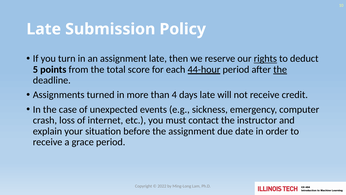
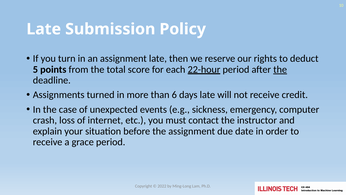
rights underline: present -> none
44-hour: 44-hour -> 22-hour
4: 4 -> 6
